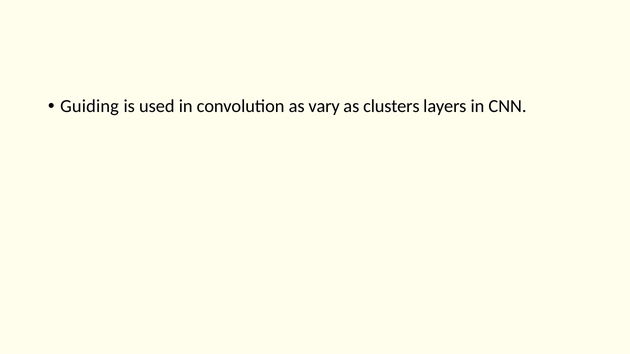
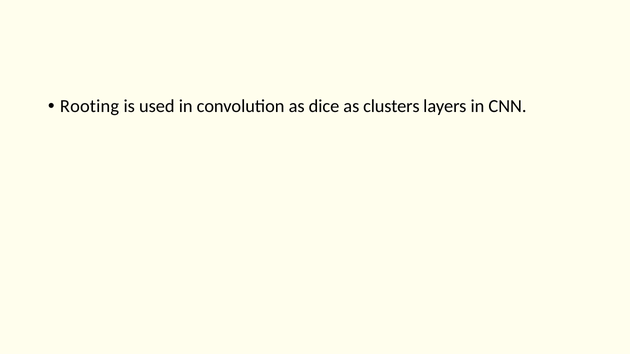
Guiding: Guiding -> Rooting
vary: vary -> dice
